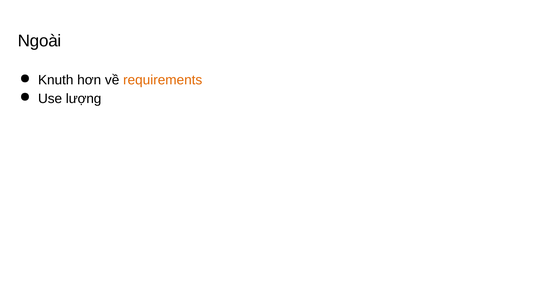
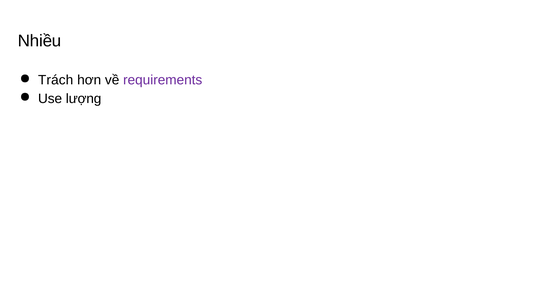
Ngoài: Ngoài -> Nhiều
Knuth: Knuth -> Trách
requirements colour: orange -> purple
